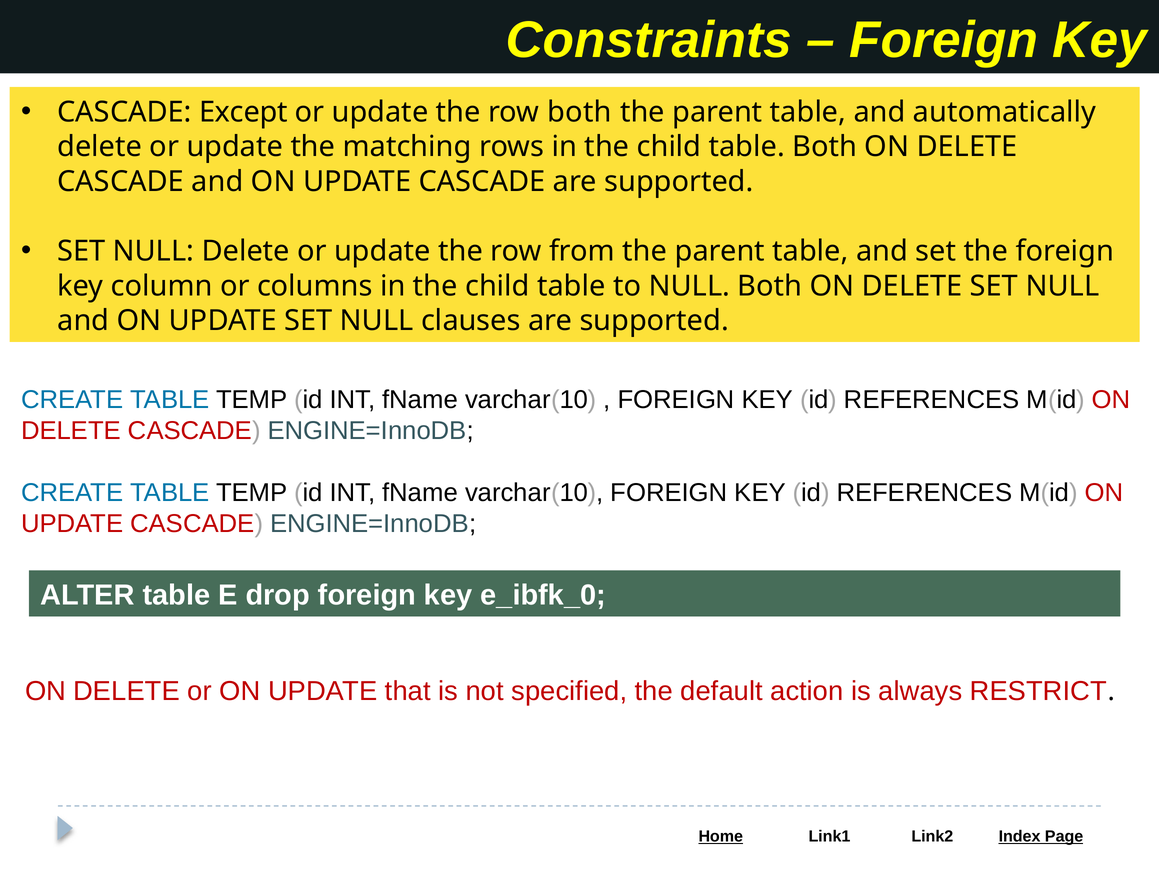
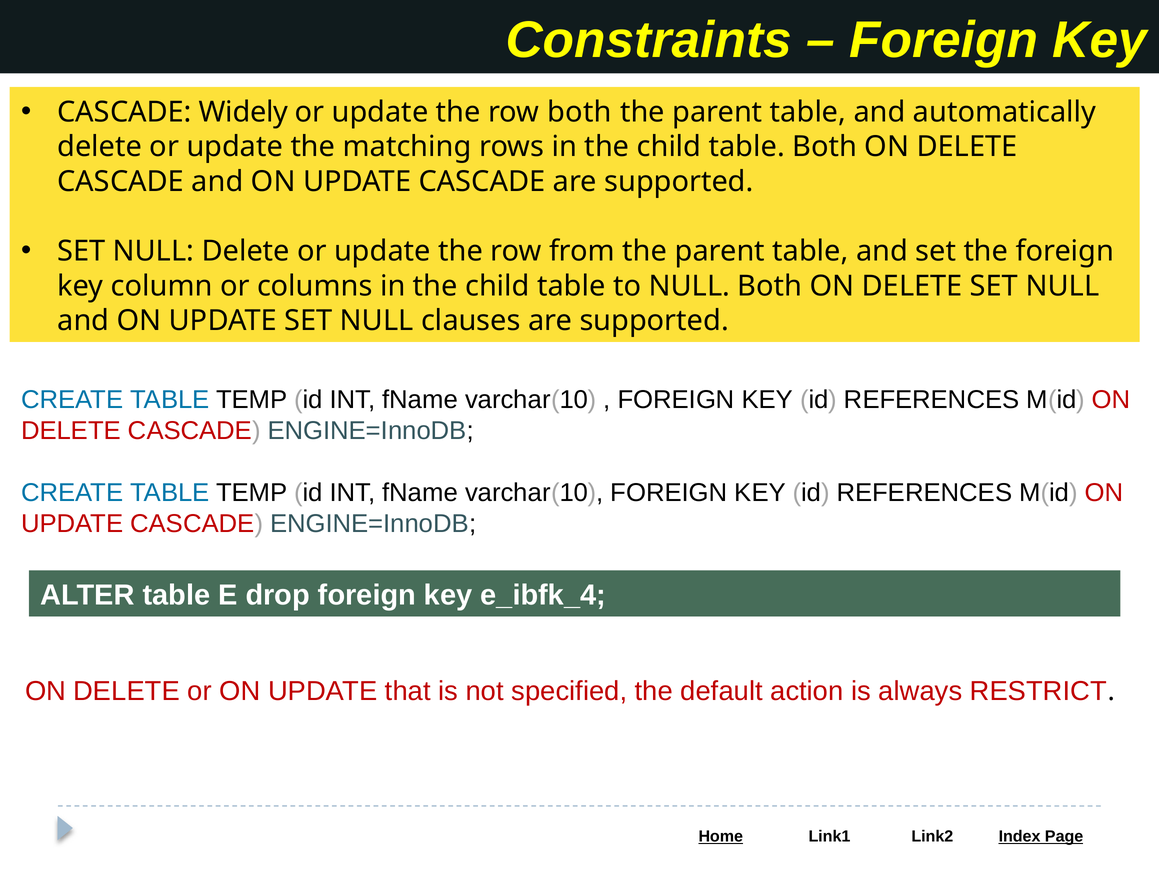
Except: Except -> Widely
e_ibfk_0: e_ibfk_0 -> e_ibfk_4
